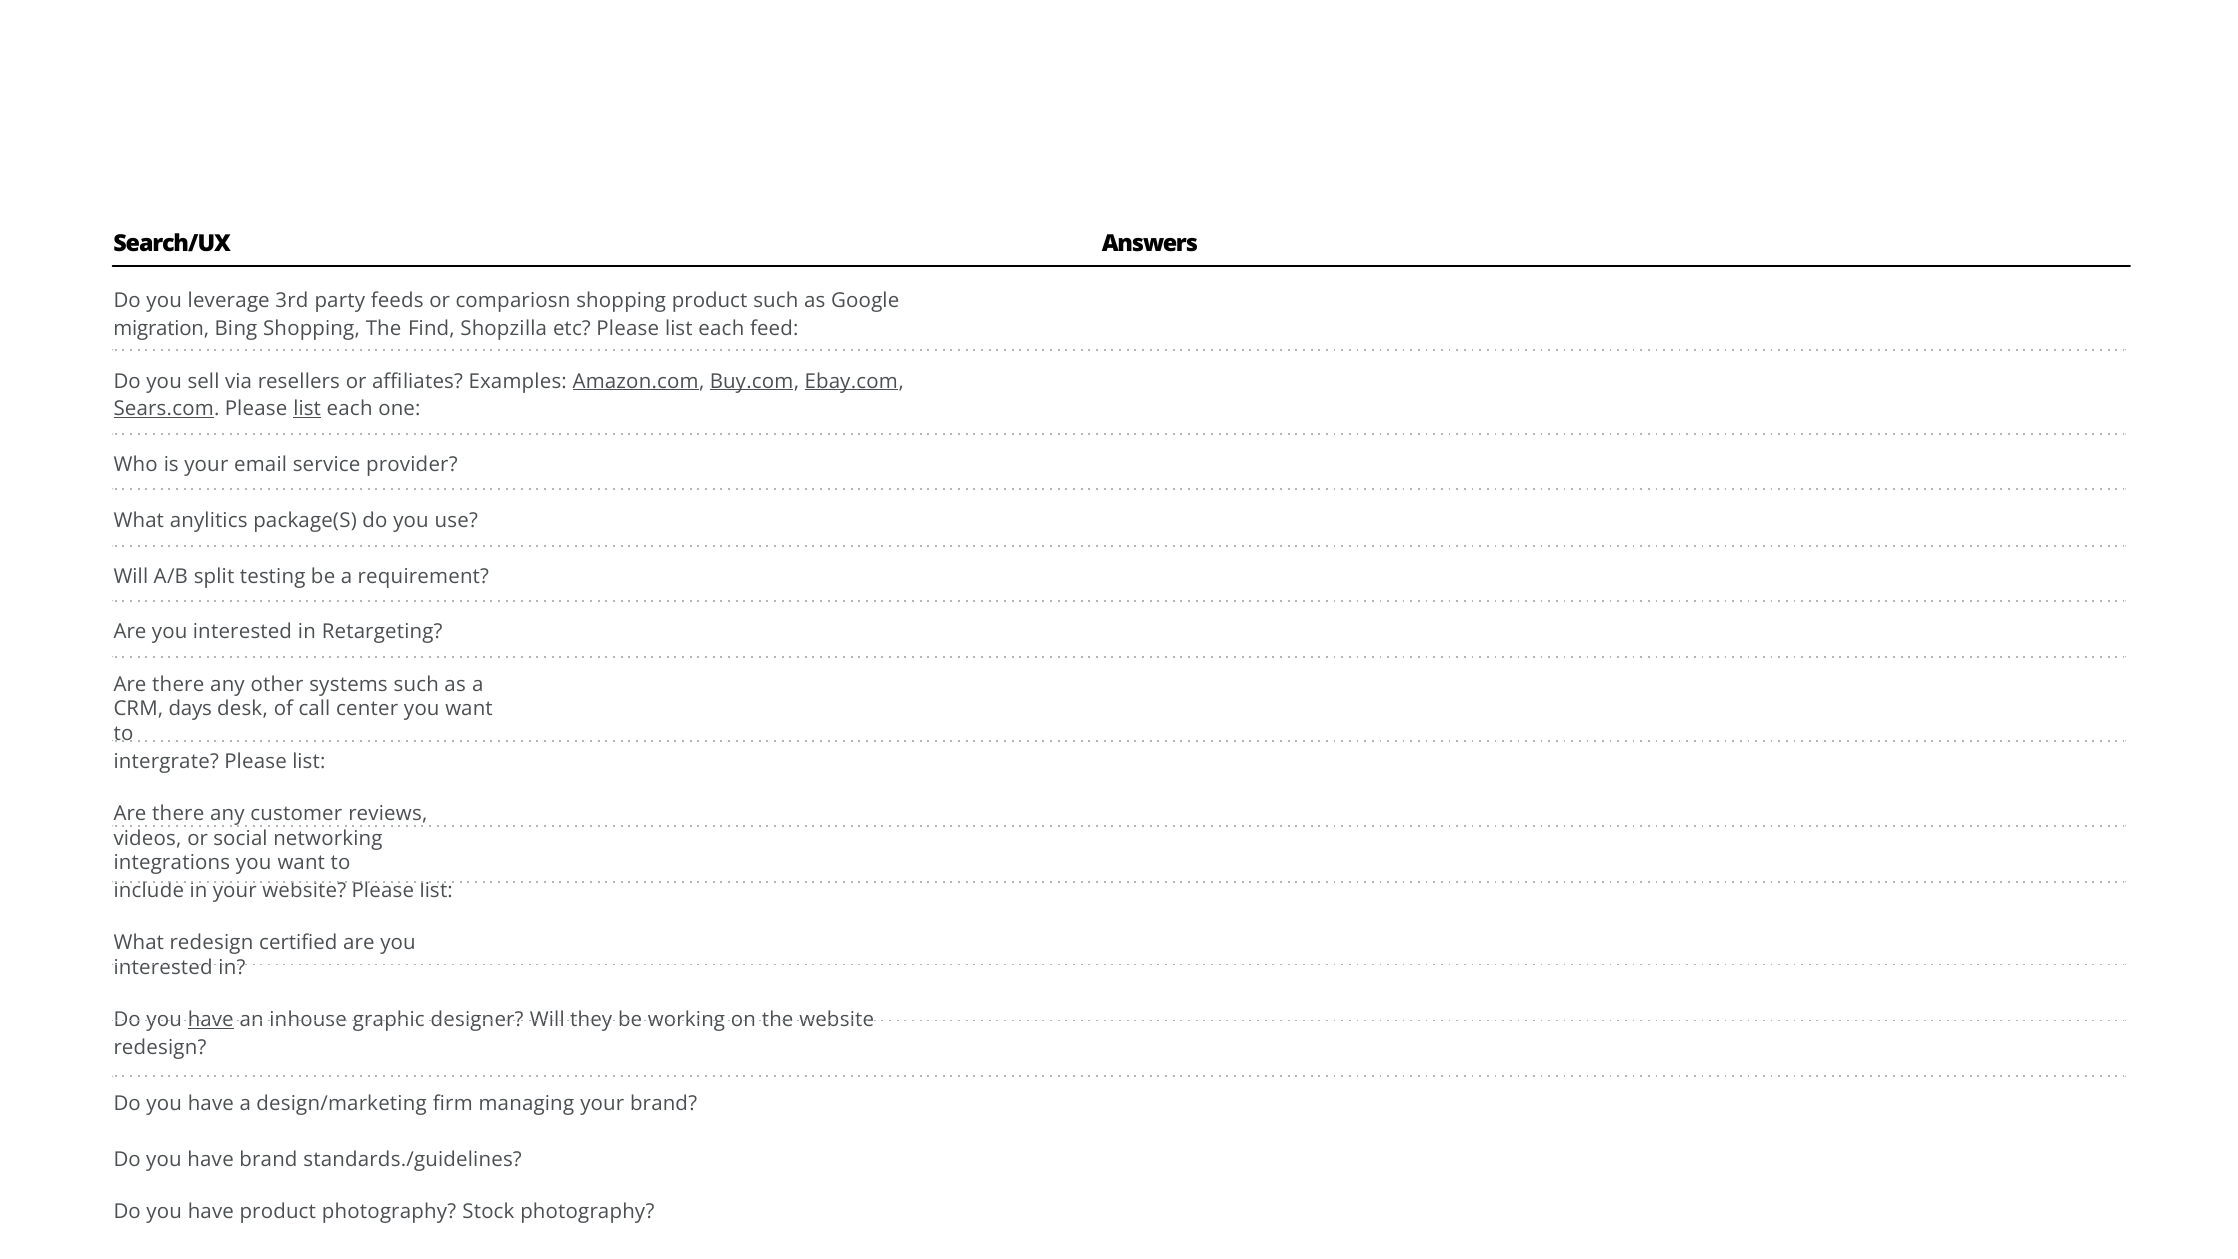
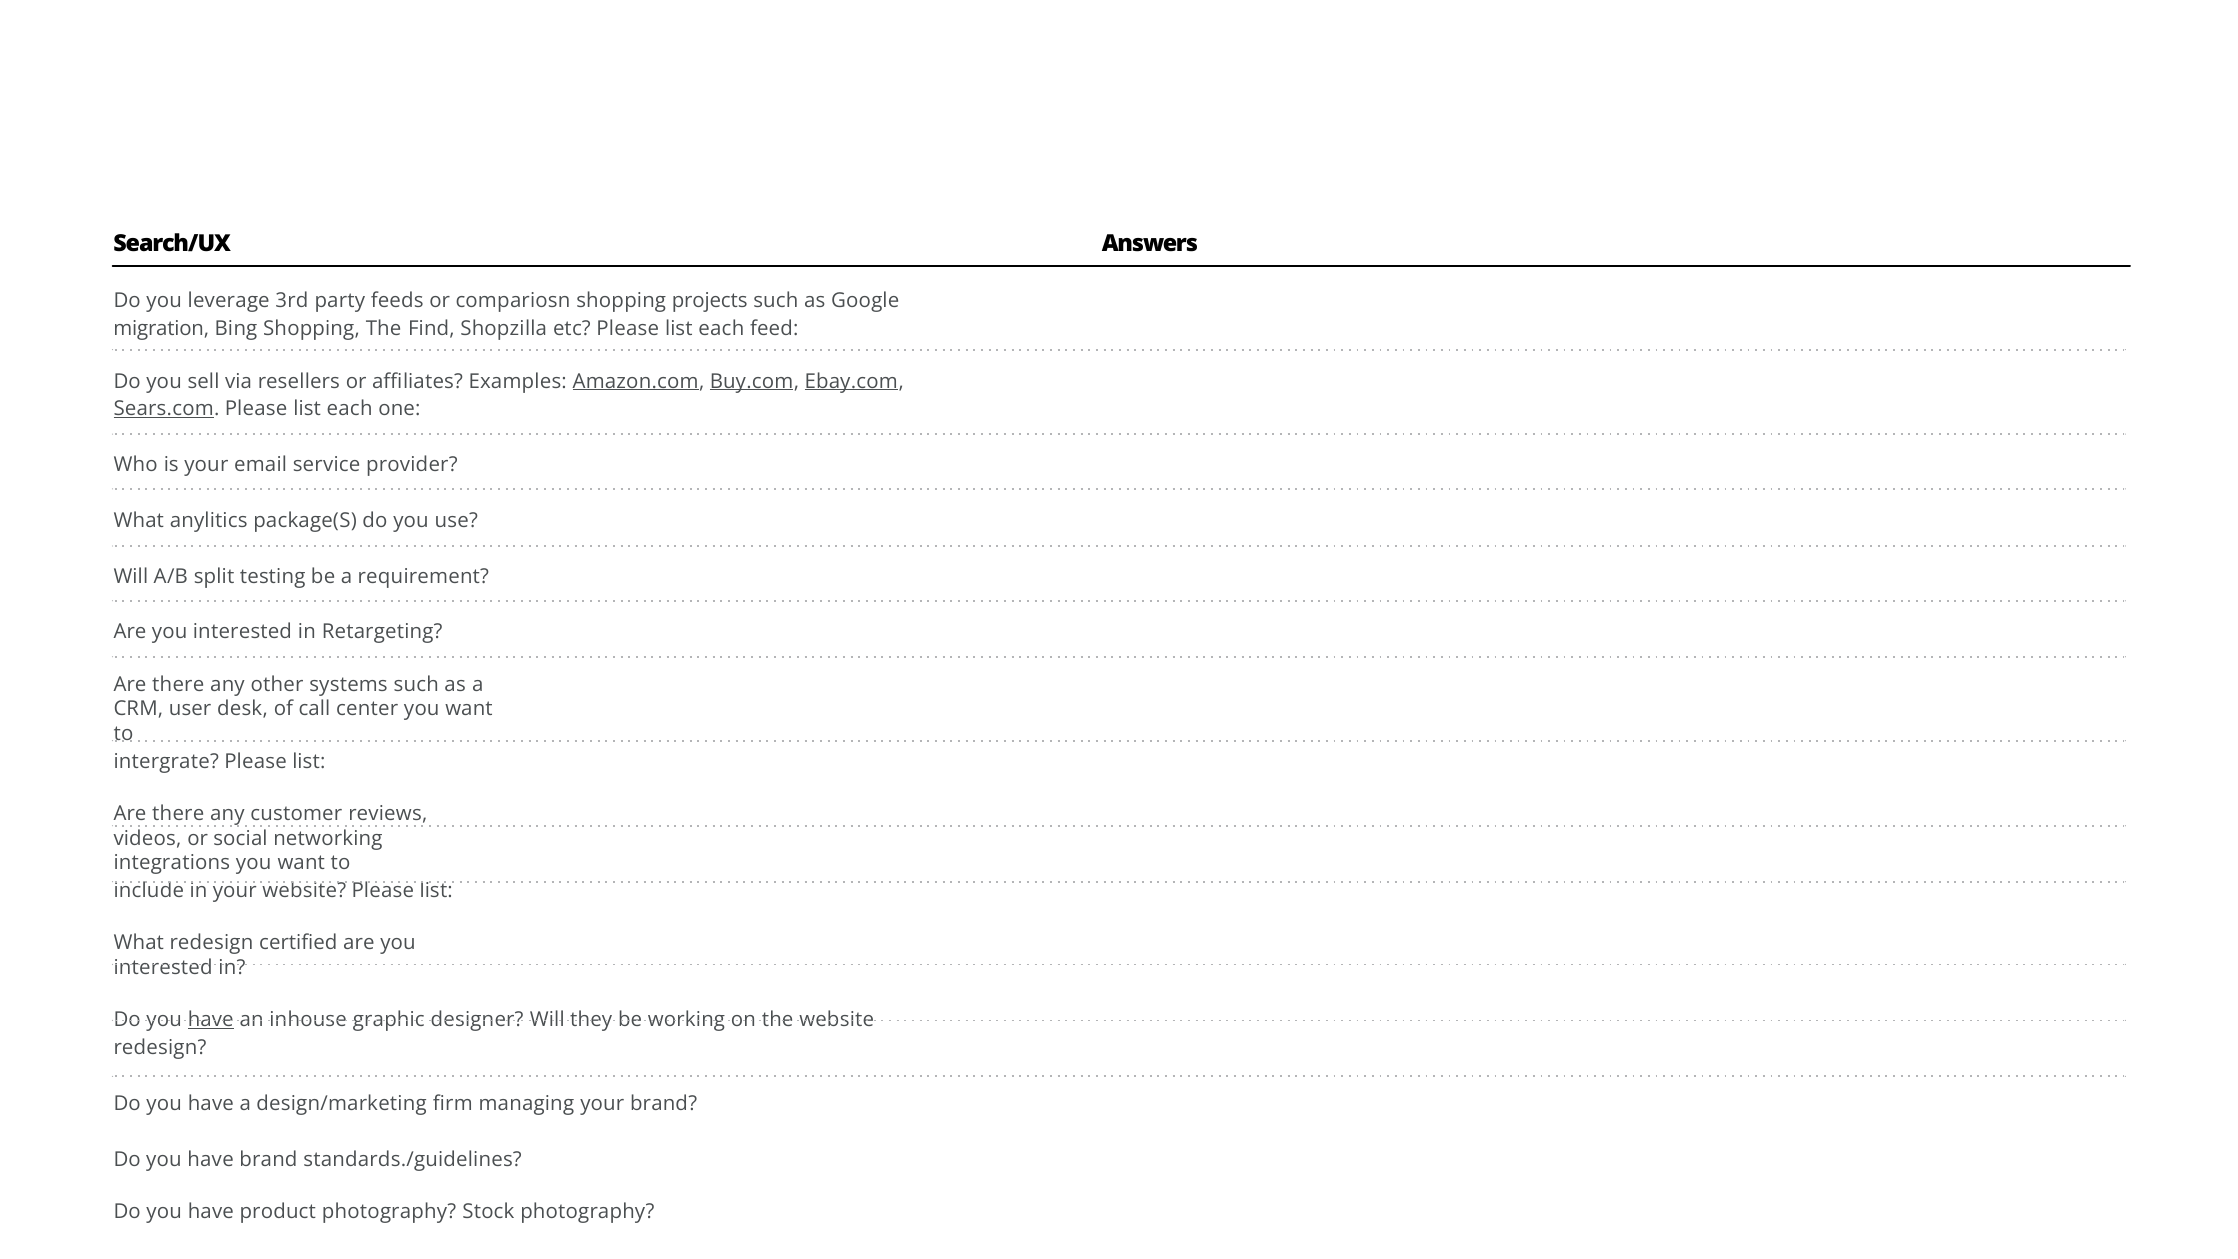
shopping product: product -> projects
list at (307, 409) underline: present -> none
days: days -> user
